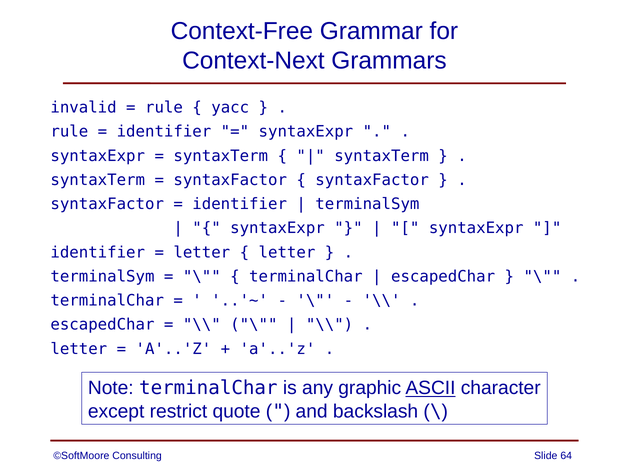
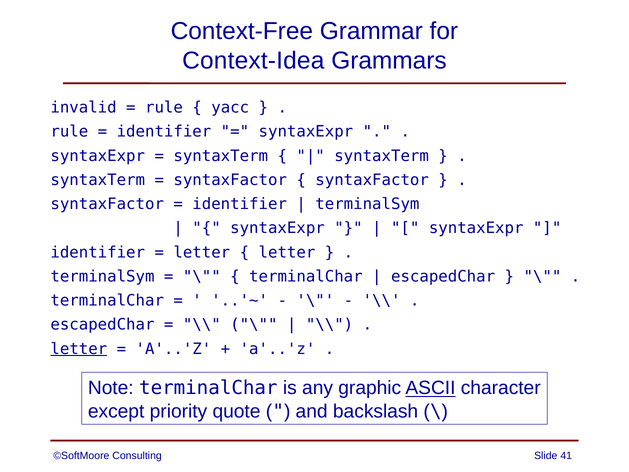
Context-Next: Context-Next -> Context-Idea
letter at (79, 349) underline: none -> present
restrict: restrict -> priority
64: 64 -> 41
